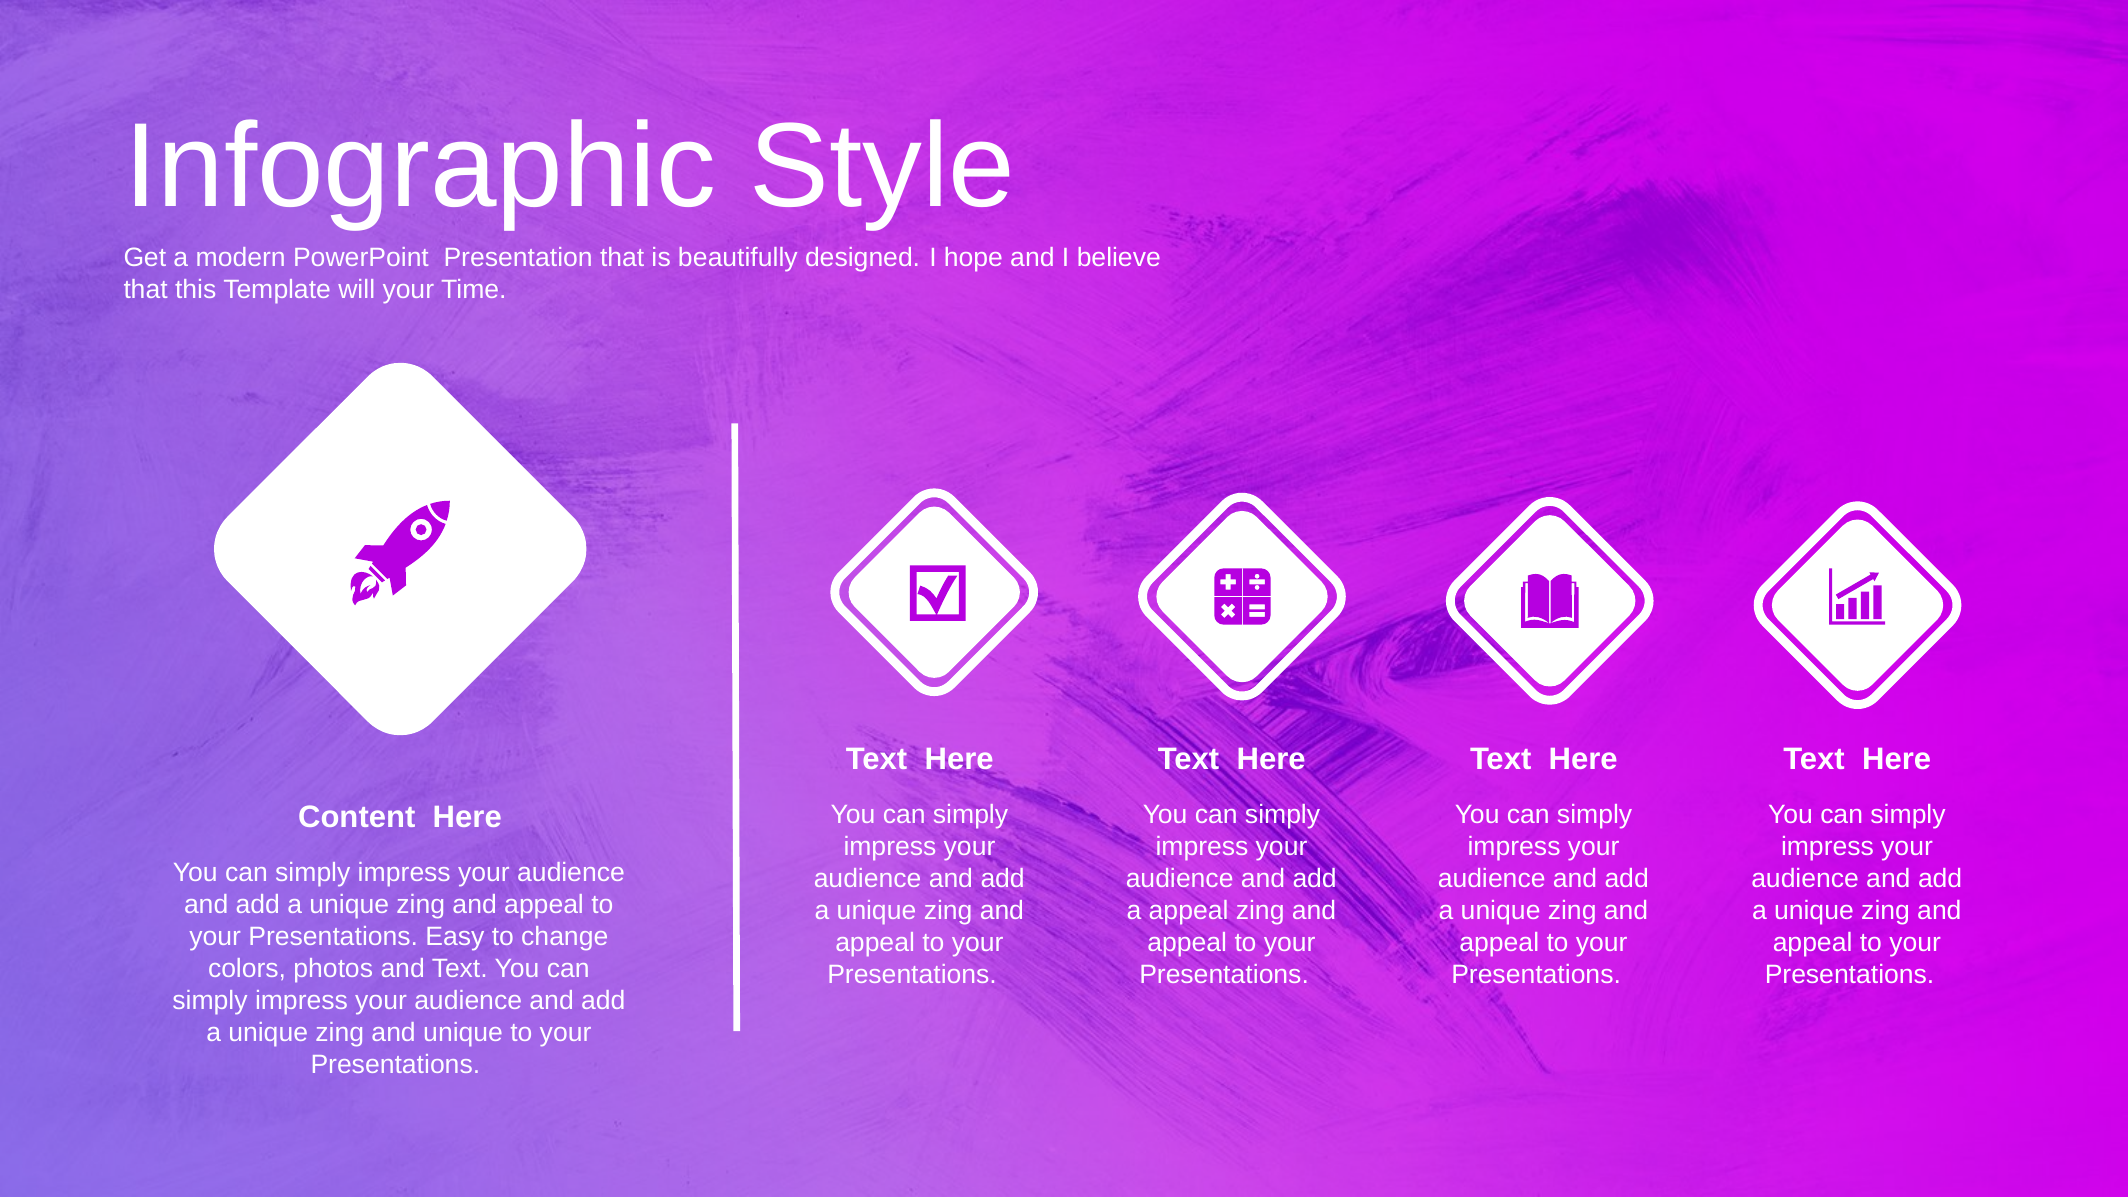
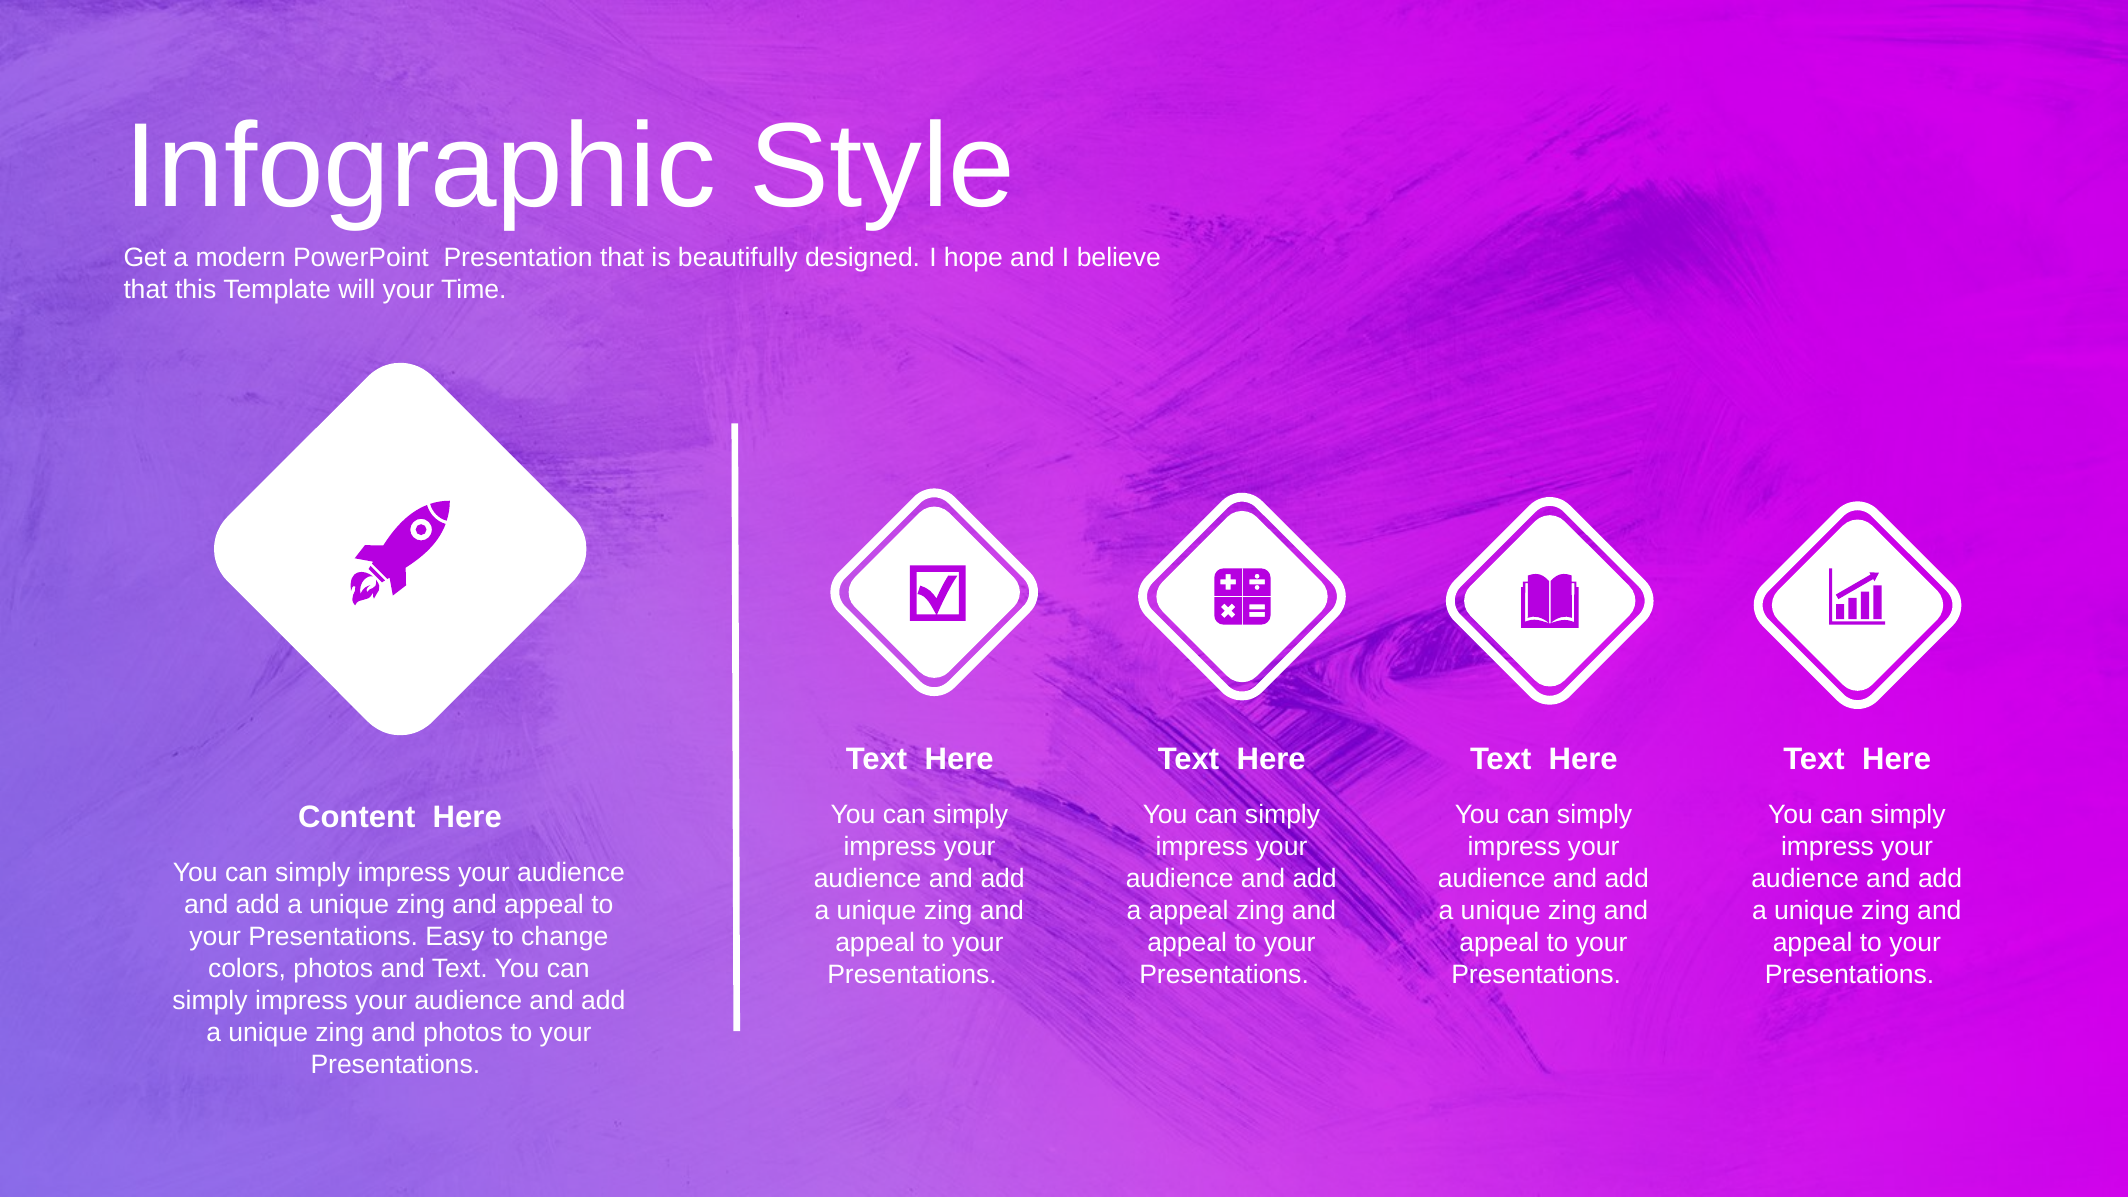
and unique: unique -> photos
